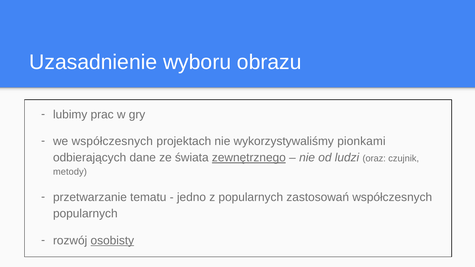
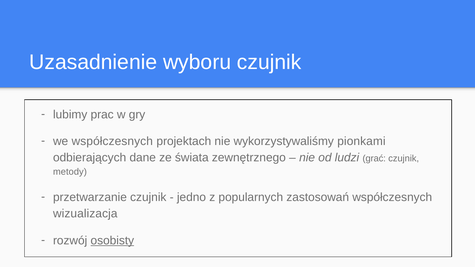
wyboru obrazu: obrazu -> czujnik
zewnętrznego underline: present -> none
oraz: oraz -> grać
przetwarzanie tematu: tematu -> czujnik
popularnych at (85, 214): popularnych -> wizualizacja
